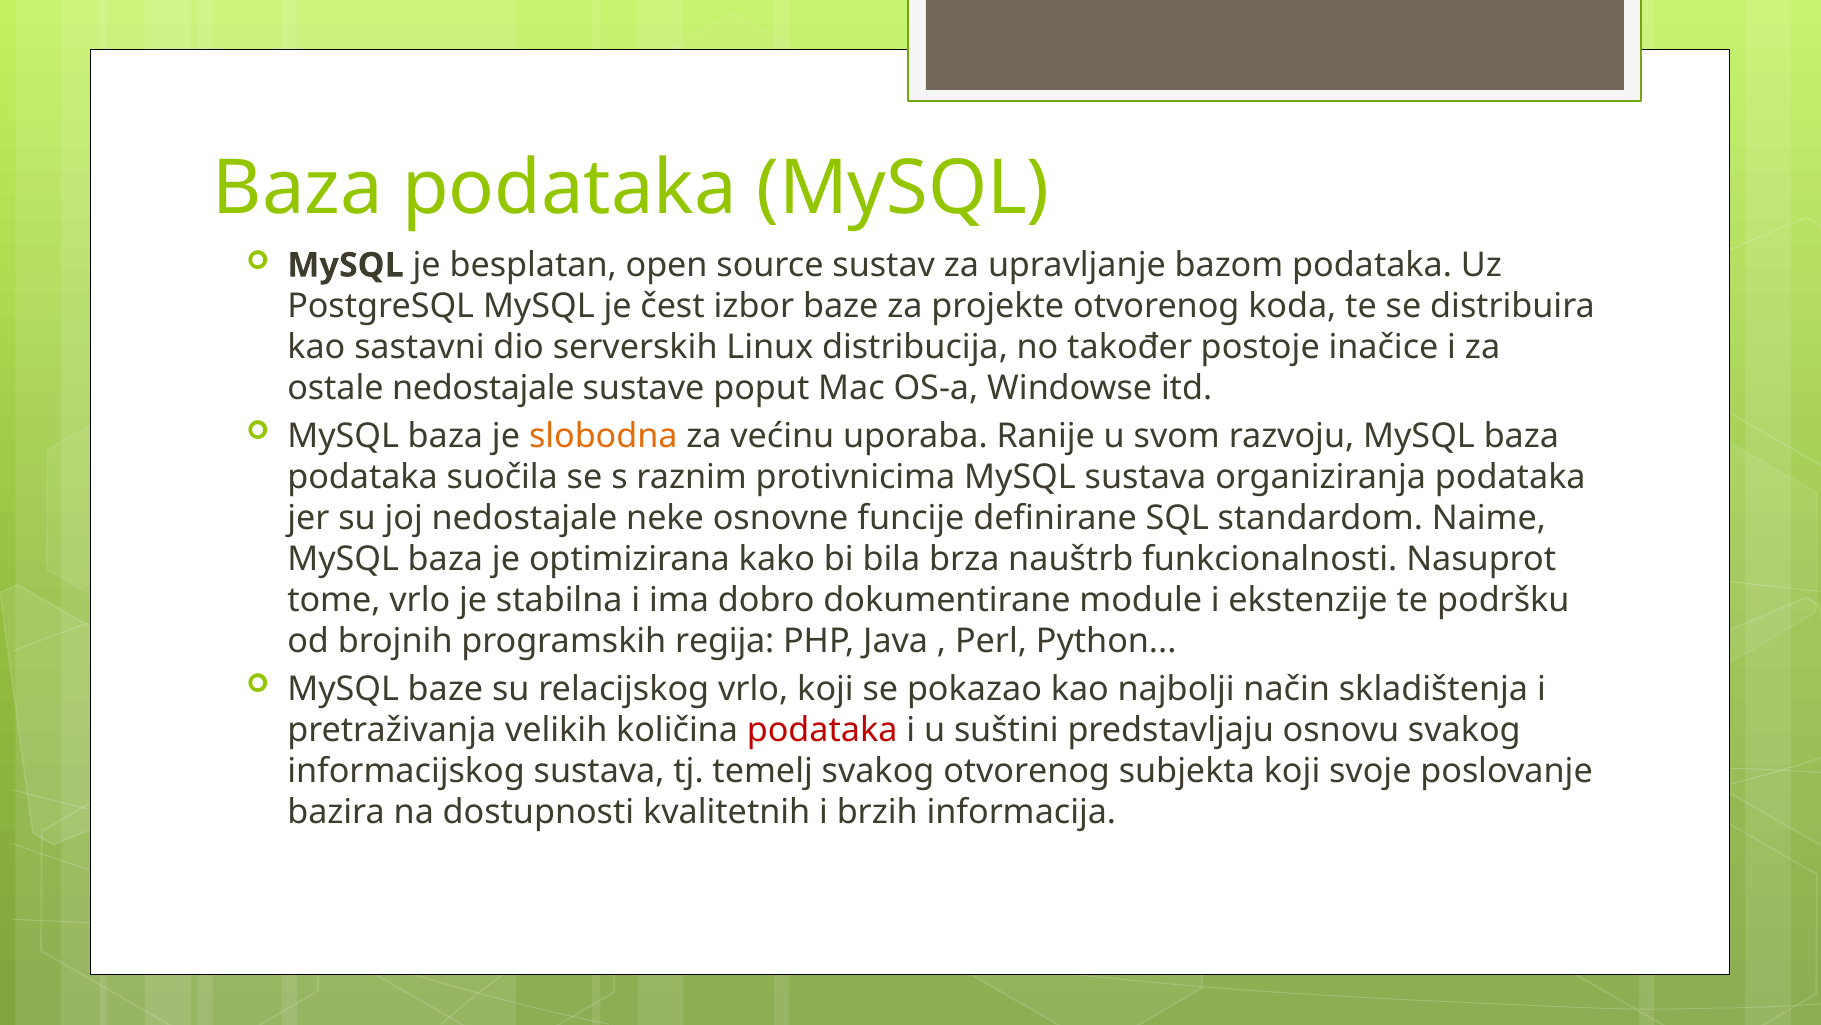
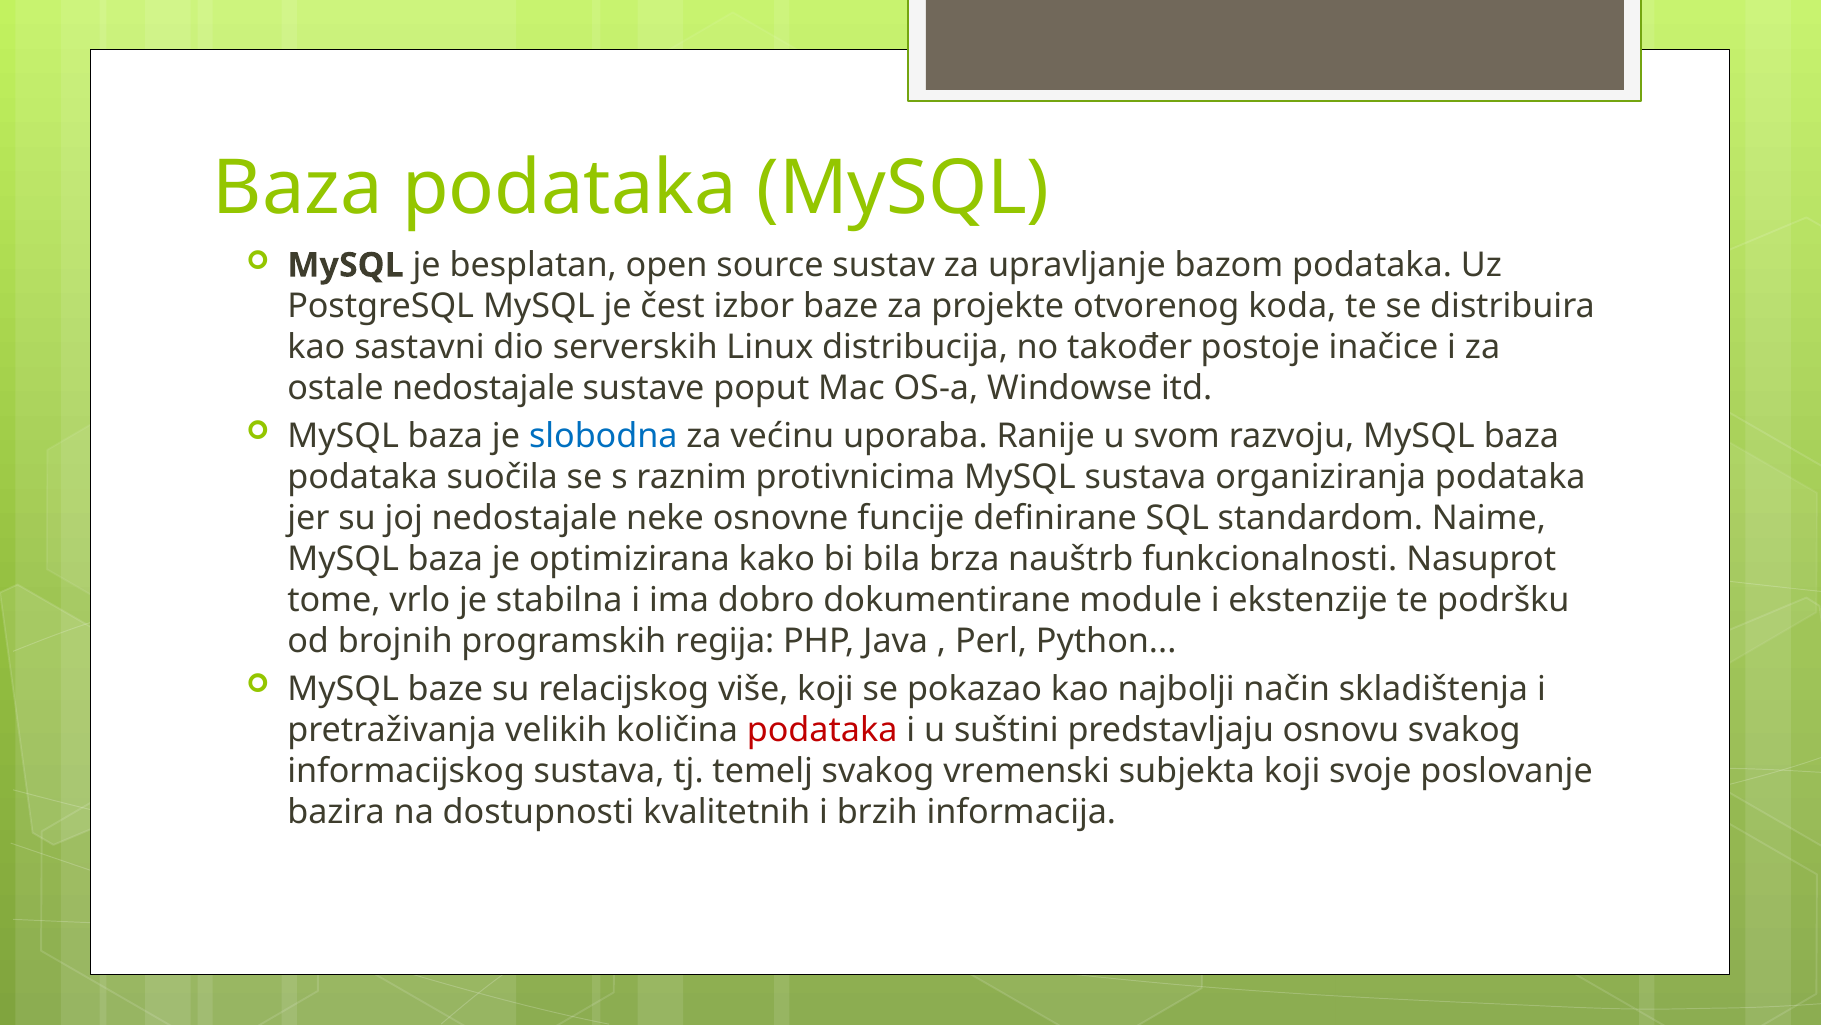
slobodna colour: orange -> blue
relacijskog vrlo: vrlo -> više
svakog otvorenog: otvorenog -> vremenski
